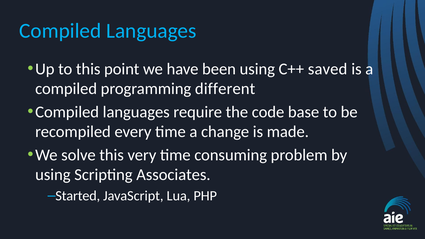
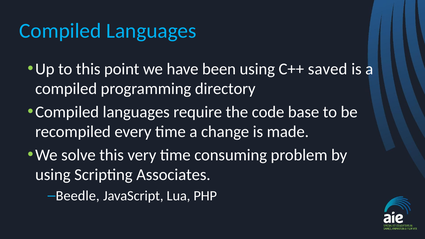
different: different -> directory
Started: Started -> Beedle
